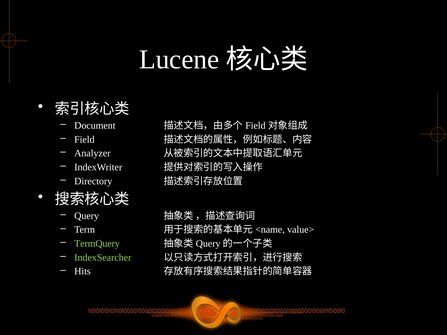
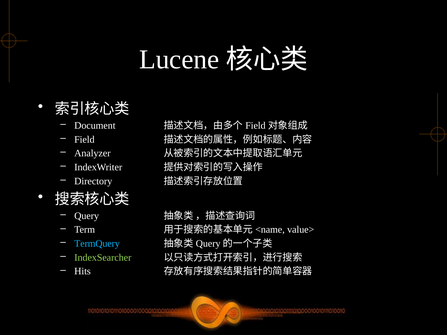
TermQuery colour: light green -> light blue
